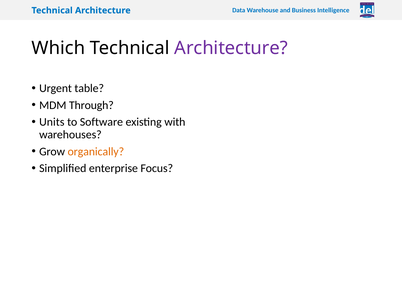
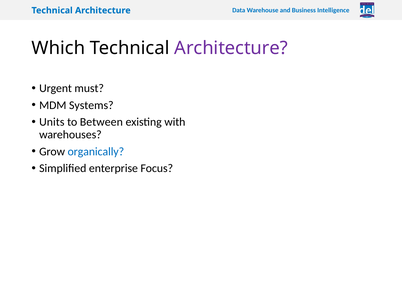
table: table -> must
Through: Through -> Systems
Software: Software -> Between
organically colour: orange -> blue
